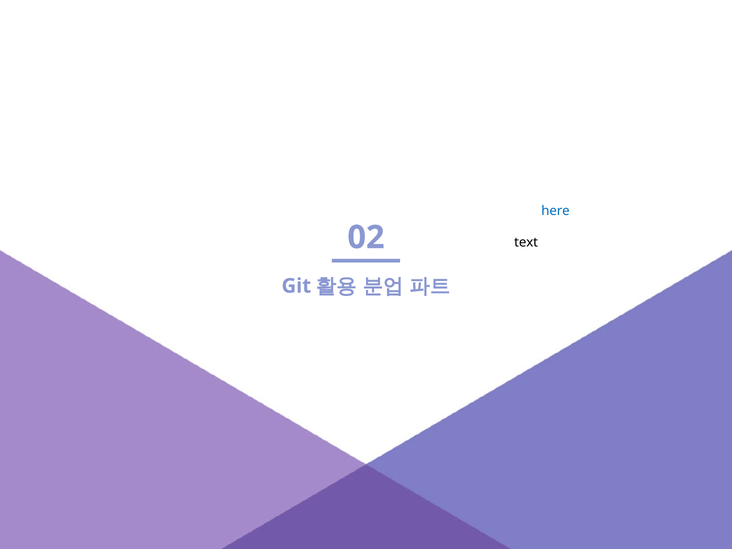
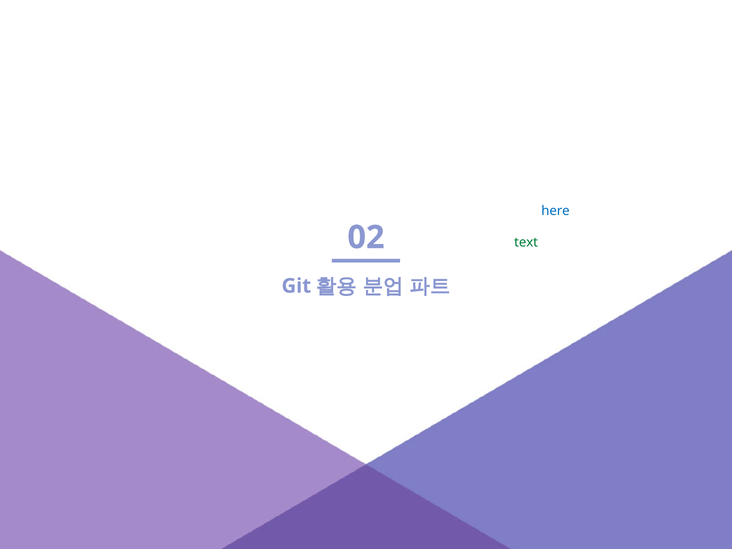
text at (526, 242) colour: black -> green
